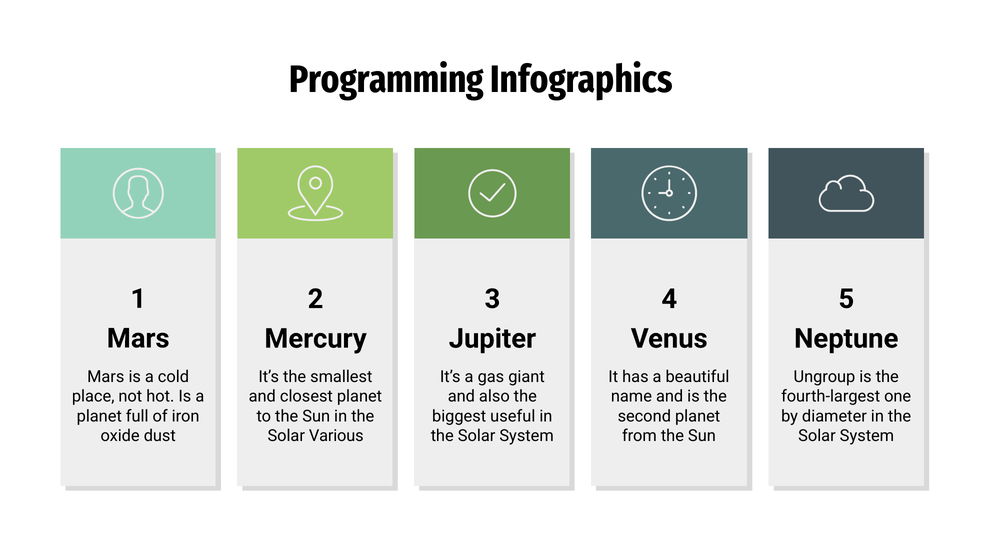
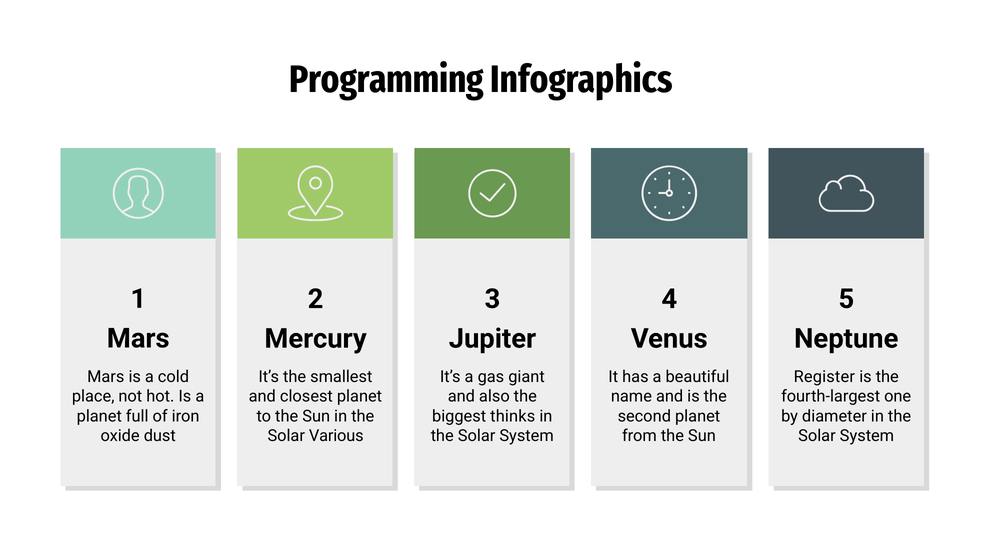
Ungroup: Ungroup -> Register
useful: useful -> thinks
